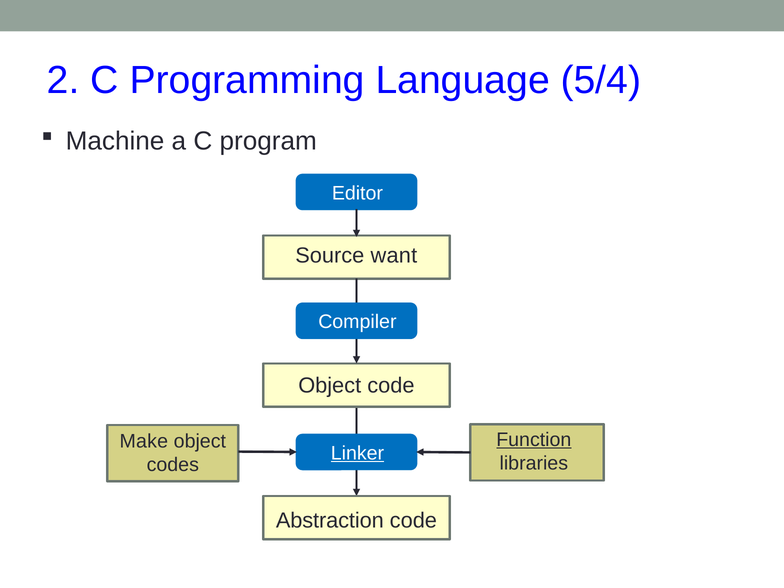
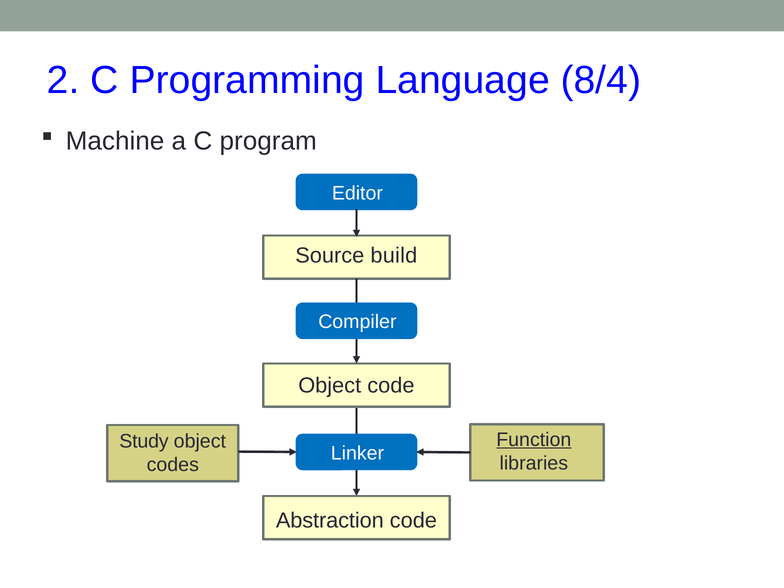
5/4: 5/4 -> 8/4
want: want -> build
Make: Make -> Study
Linker underline: present -> none
